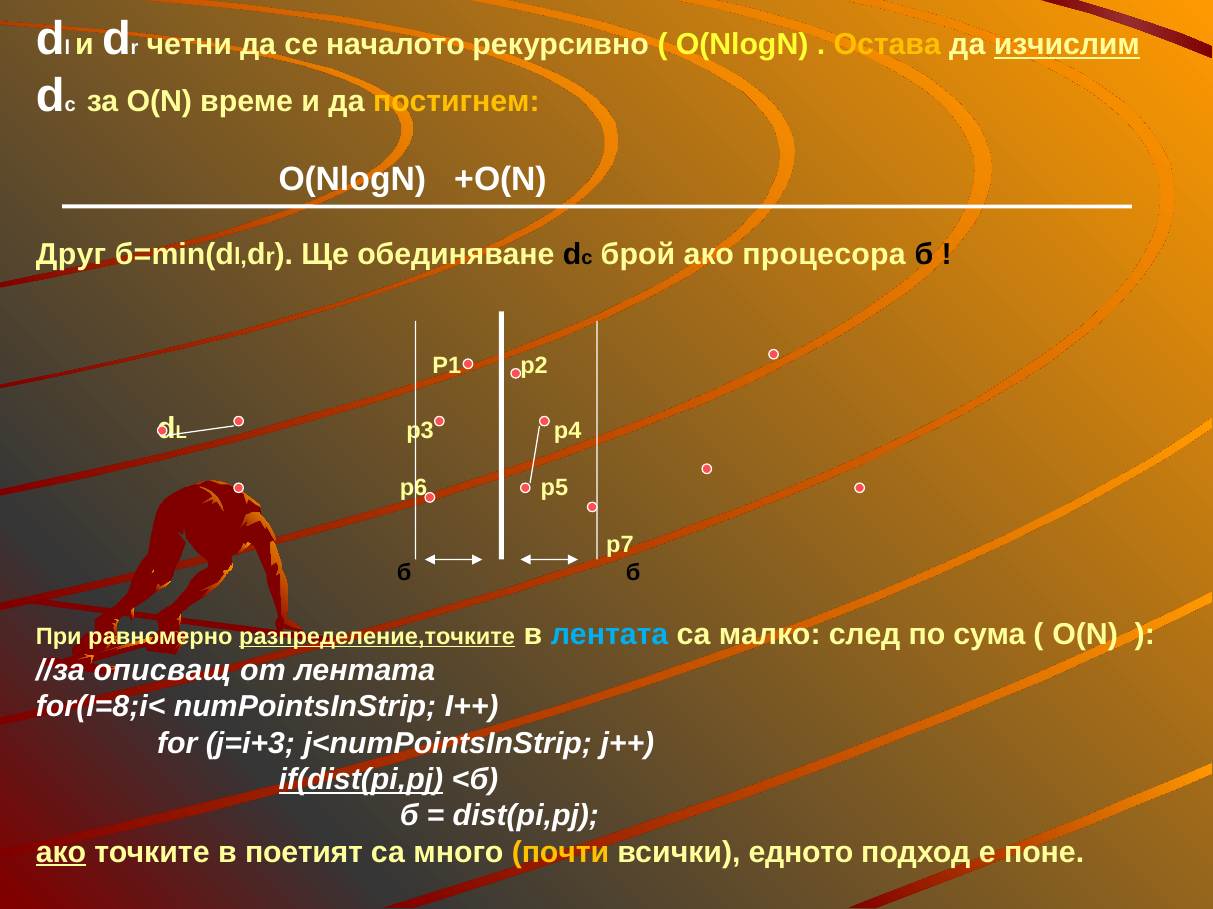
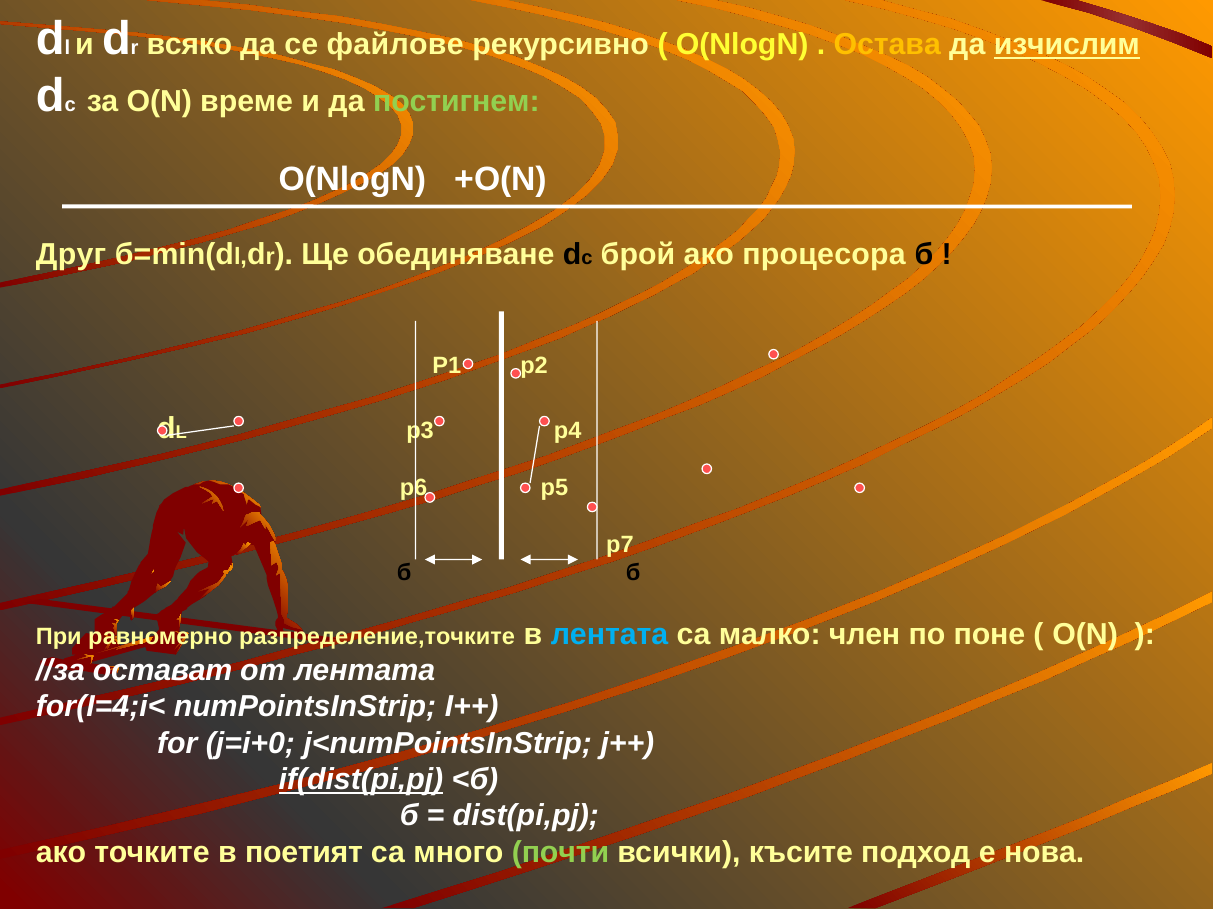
четни: четни -> всяко
началото: началото -> файлове
постигнем colour: yellow -> light green
разпределение,точките underline: present -> none
след: след -> член
сума: сума -> поне
описващ: описващ -> остават
for(I=8;i<: for(I=8;i< -> for(I=4;i<
j=i+3: j=i+3 -> j=i+0
ако at (61, 853) underline: present -> none
почти colour: yellow -> light green
едното: едното -> късите
поне: поне -> нова
